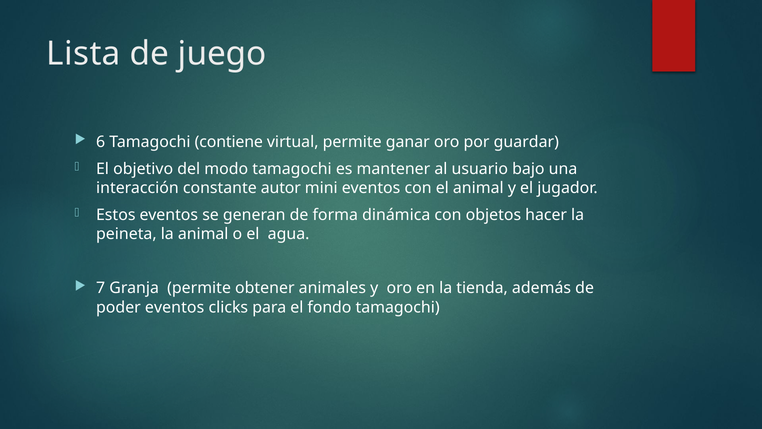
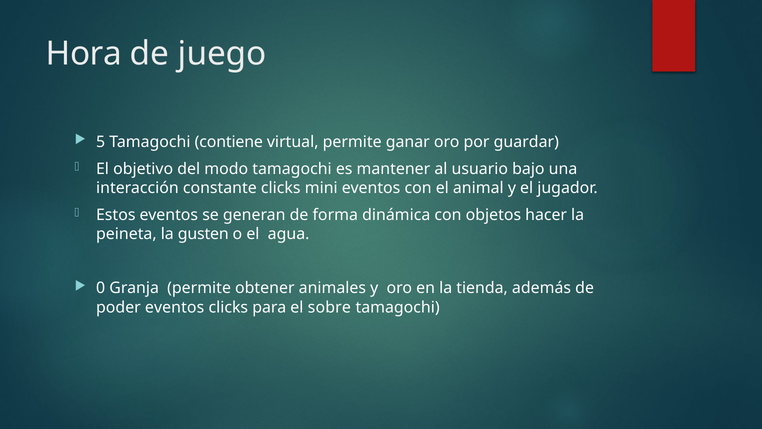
Lista: Lista -> Hora
6: 6 -> 5
constante autor: autor -> clicks
la animal: animal -> gusten
7: 7 -> 0
fondo: fondo -> sobre
